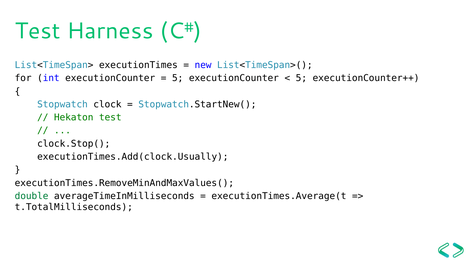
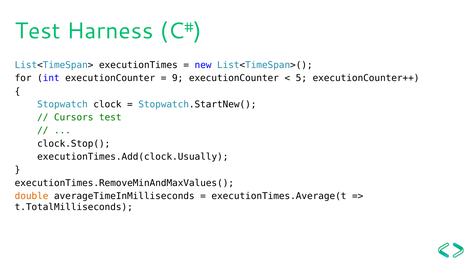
5 at (178, 78): 5 -> 9
Hekaton: Hekaton -> Cursors
double colour: green -> orange
